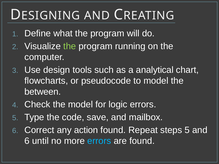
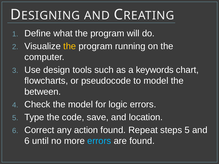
the at (70, 46) colour: light green -> yellow
analytical: analytical -> keywords
mailbox: mailbox -> location
